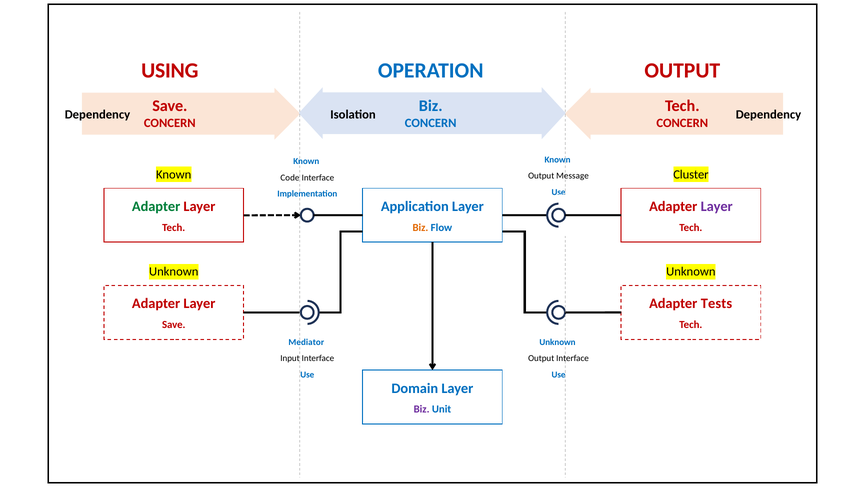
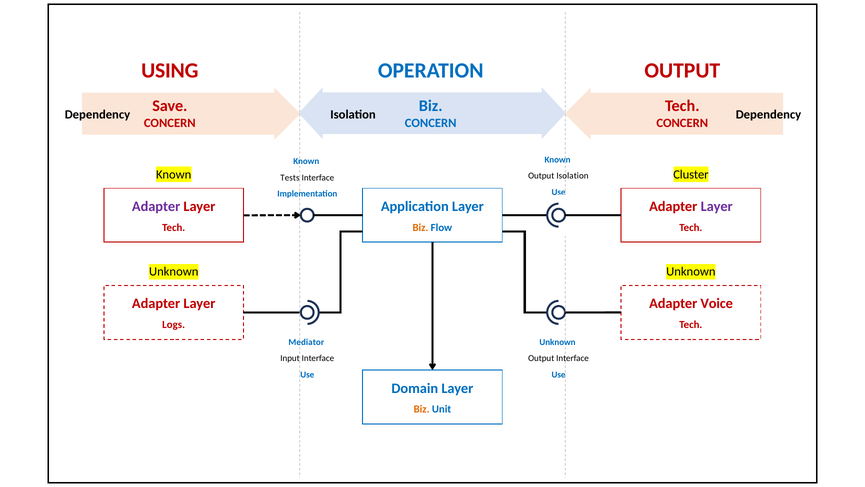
Output Message: Message -> Isolation
Code: Code -> Tests
Adapter at (156, 206) colour: green -> purple
Tests: Tests -> Voice
Save at (174, 324): Save -> Logs
Biz at (422, 409) colour: purple -> orange
